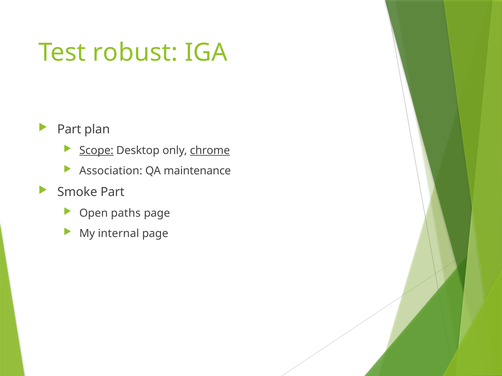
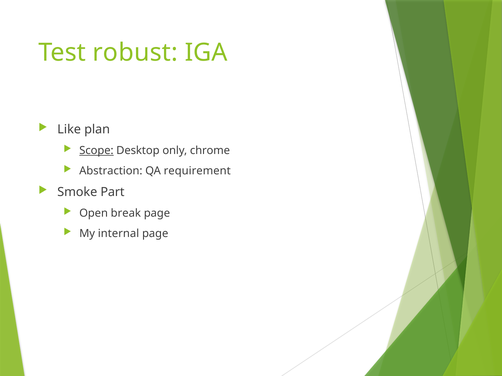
Part at (69, 130): Part -> Like
chrome underline: present -> none
Association: Association -> Abstraction
maintenance: maintenance -> requirement
paths: paths -> break
